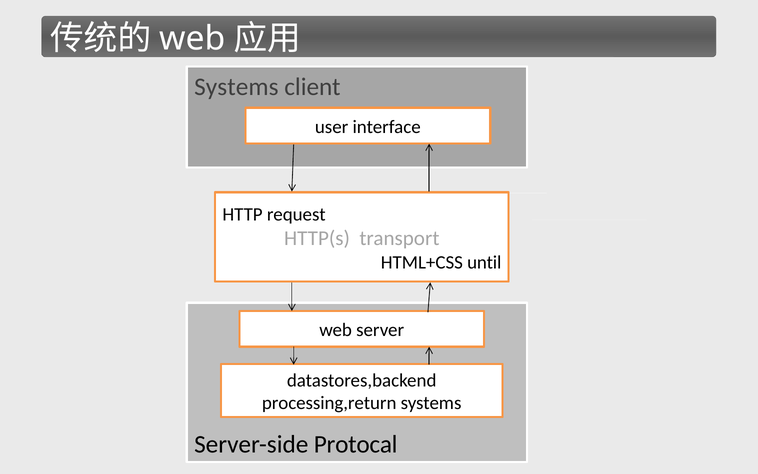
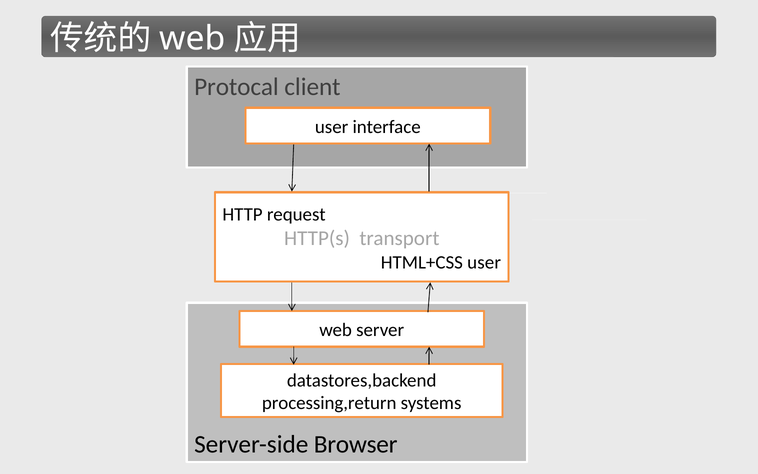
Systems at (236, 87): Systems -> Protocal
HTML+CSS until: until -> user
Protocal: Protocal -> Browser
